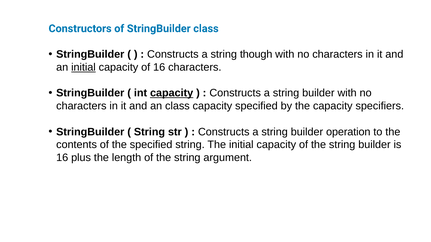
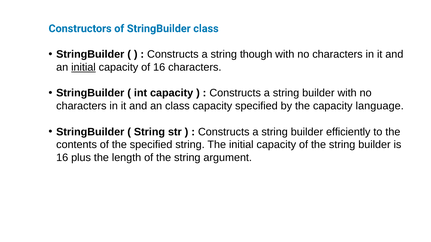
capacity at (172, 93) underline: present -> none
specifiers: specifiers -> language
operation: operation -> efficiently
